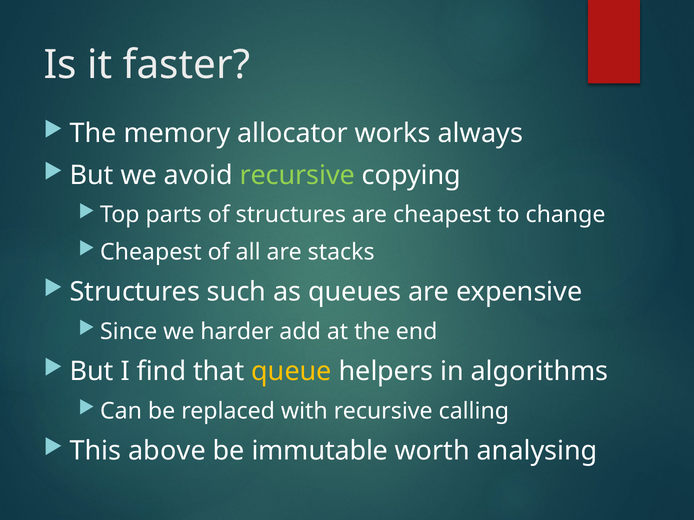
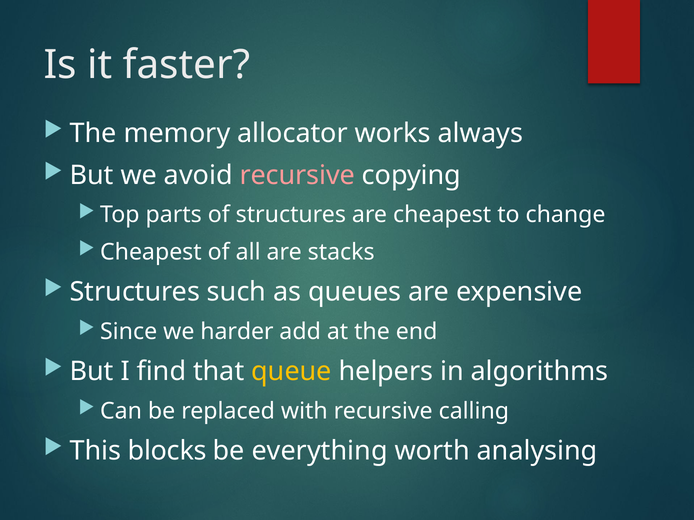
recursive at (297, 175) colour: light green -> pink
above: above -> blocks
immutable: immutable -> everything
